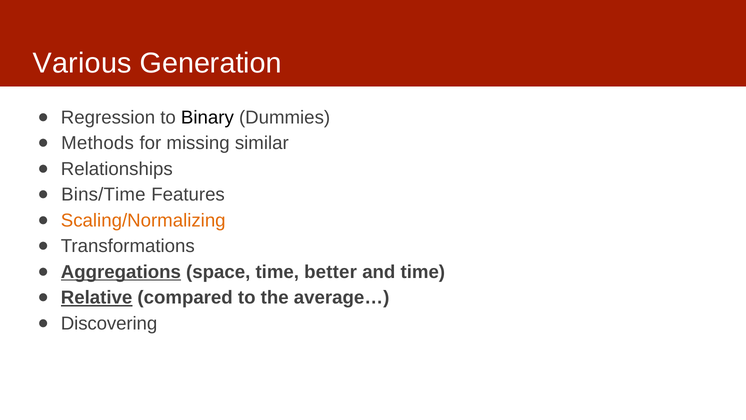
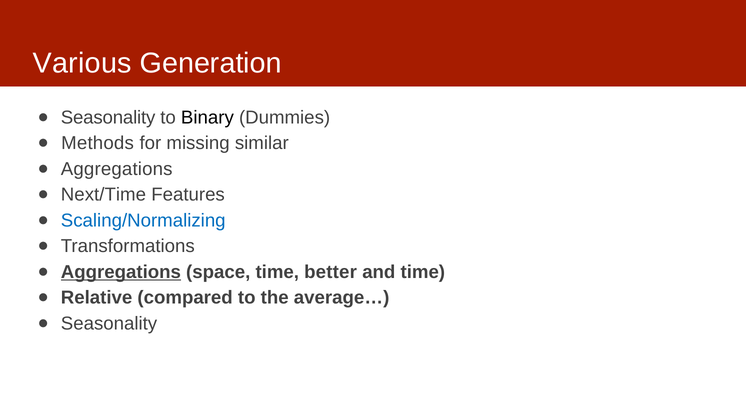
Regression at (108, 117): Regression -> Seasonality
Relationships at (117, 169): Relationships -> Aggregations
Bins/Time: Bins/Time -> Next/Time
Scaling/Normalizing colour: orange -> blue
Relative underline: present -> none
Discovering at (109, 323): Discovering -> Seasonality
